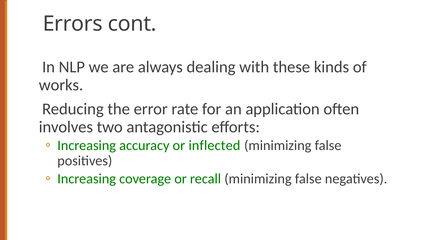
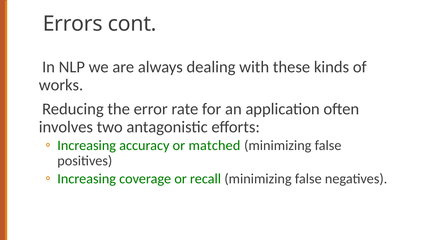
inflected: inflected -> matched
